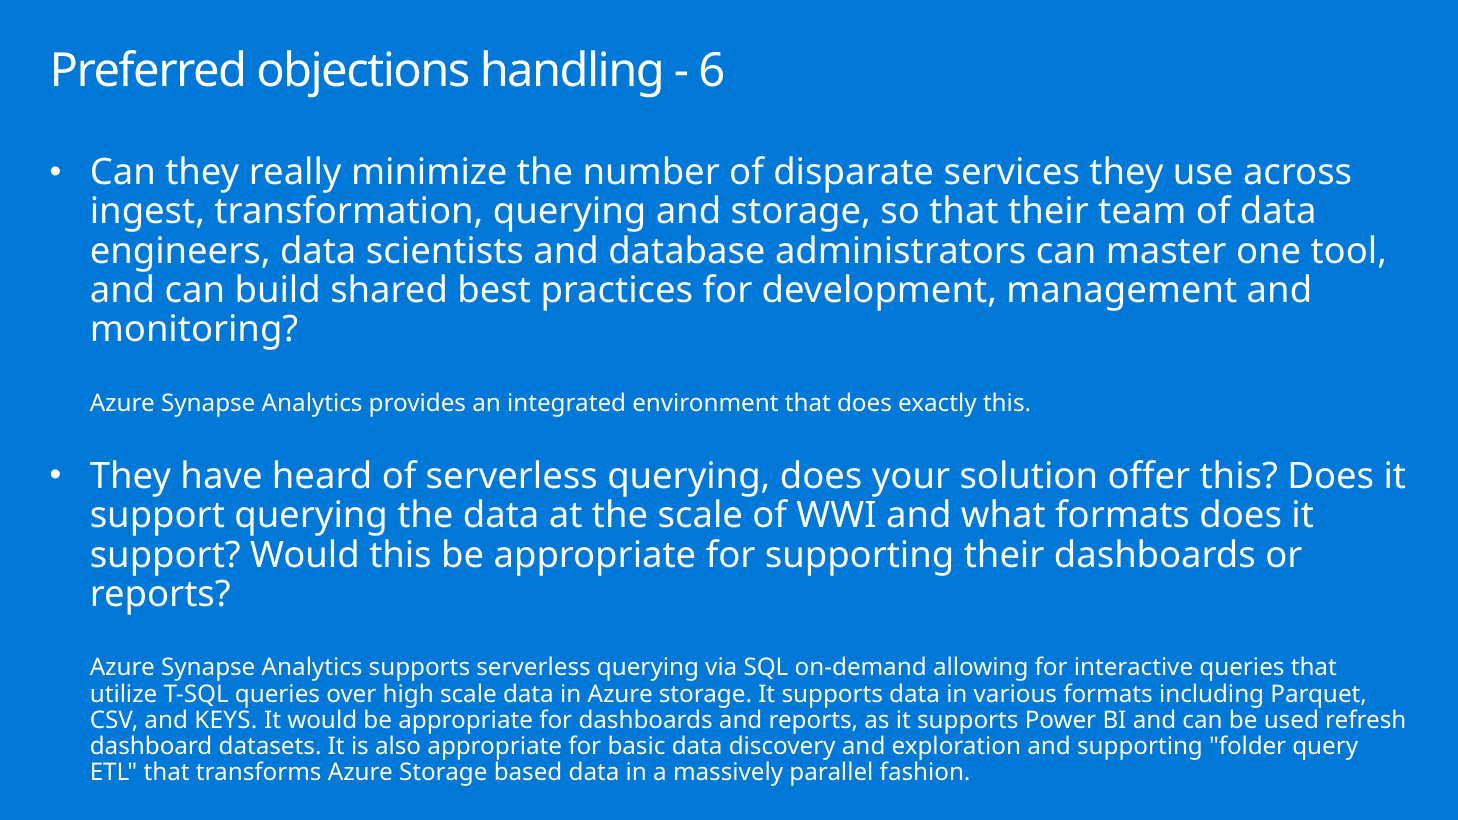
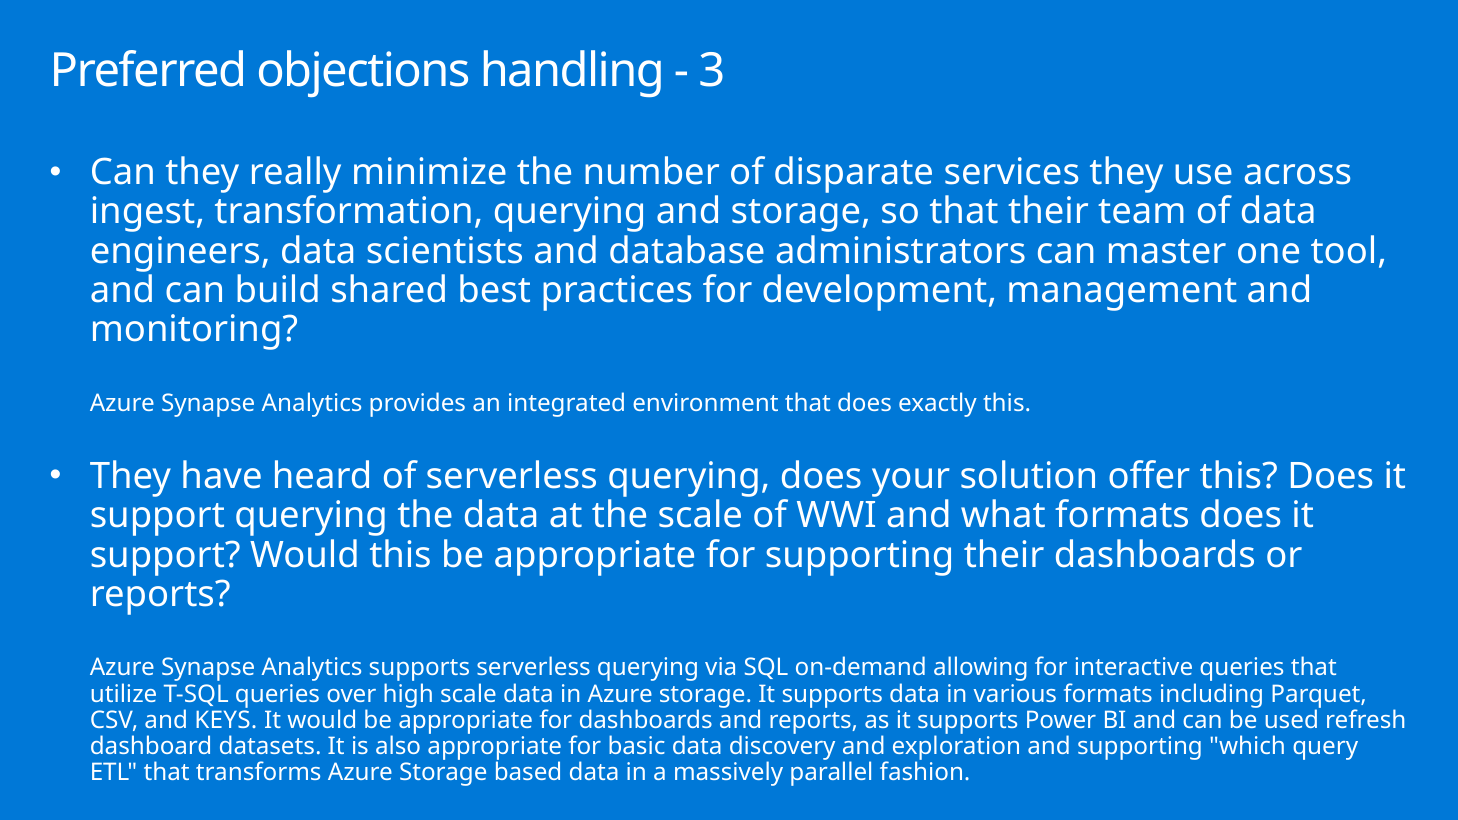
6: 6 -> 3
folder: folder -> which
